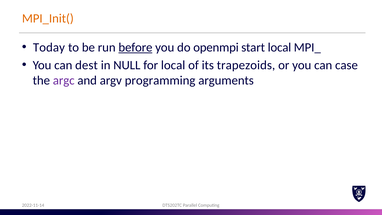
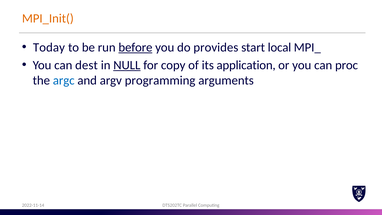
openmpi: openmpi -> provides
NULL underline: none -> present
for local: local -> copy
trapezoids: trapezoids -> application
case: case -> proc
argc colour: purple -> blue
